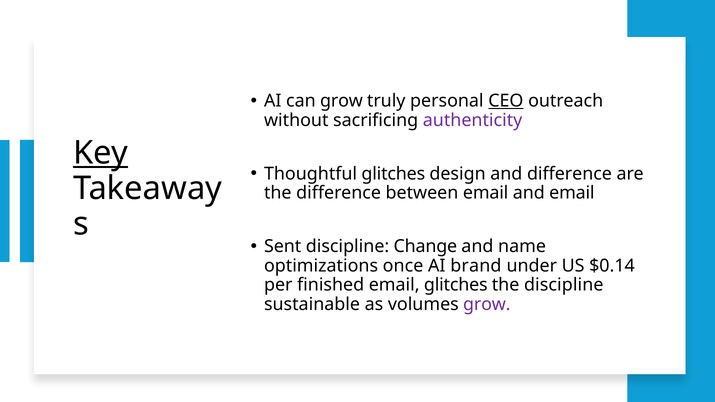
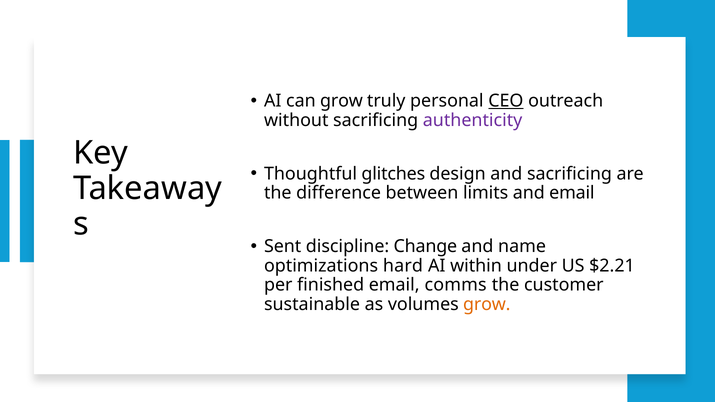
Key underline: present -> none
and difference: difference -> sacrificing
between email: email -> limits
once: once -> hard
brand: brand -> within
$0.14: $0.14 -> $2.21
email glitches: glitches -> comms
the discipline: discipline -> customer
grow at (487, 304) colour: purple -> orange
